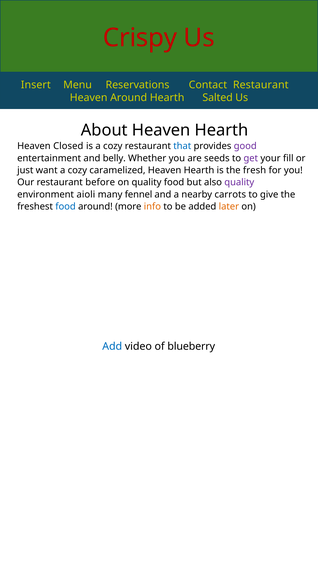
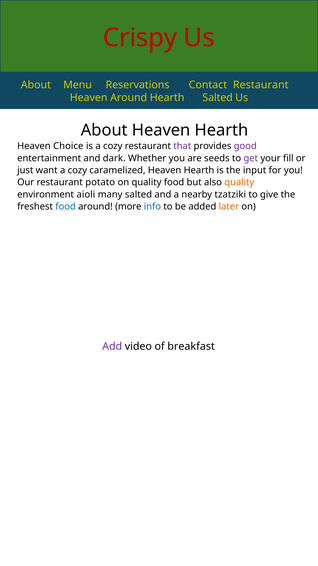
Insert at (36, 85): Insert -> About
Closed: Closed -> Choice
that colour: blue -> purple
belly: belly -> dark
fresh: fresh -> input
before: before -> potato
quality at (239, 182) colour: purple -> orange
many fennel: fennel -> salted
carrots: carrots -> tzatziki
info colour: orange -> blue
Add colour: blue -> purple
blueberry: blueberry -> breakfast
